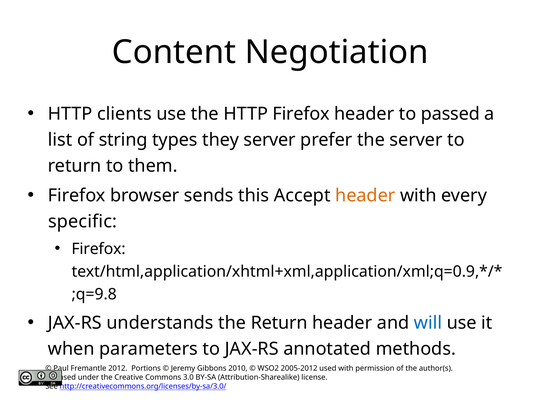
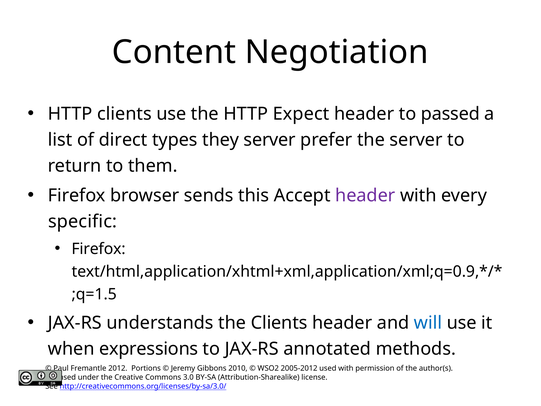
HTTP Firefox: Firefox -> Expect
string: string -> direct
header at (365, 196) colour: orange -> purple
;q=9.8: ;q=9.8 -> ;q=1.5
the Return: Return -> Clients
parameters: parameters -> expressions
